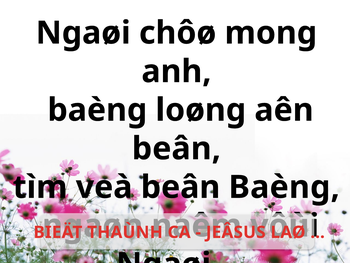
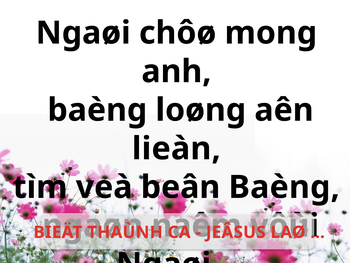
beân at (176, 148): beân -> lieàn
